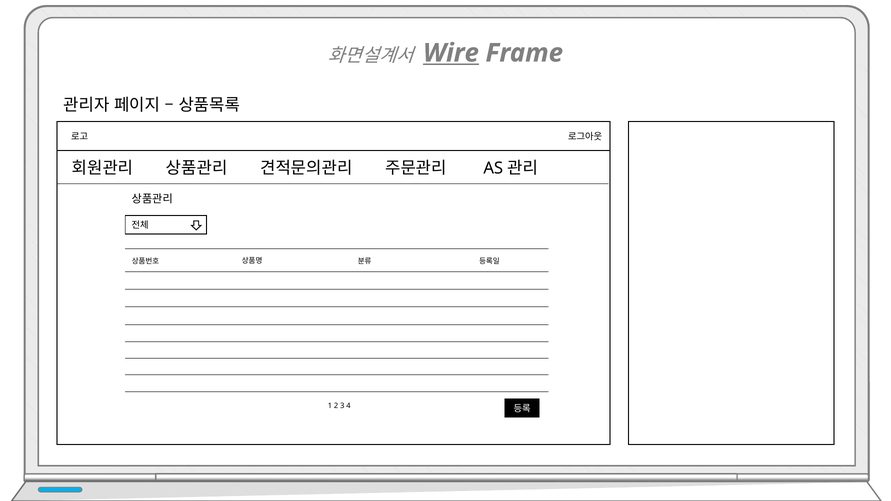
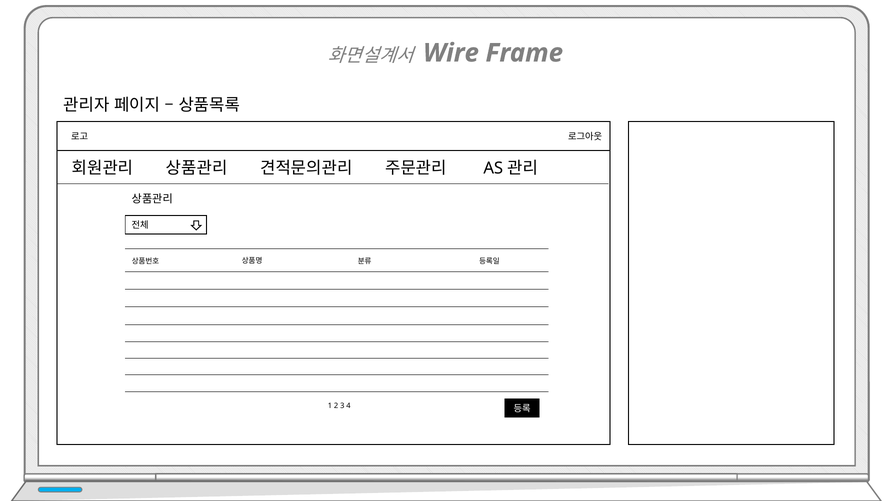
Wire underline: present -> none
